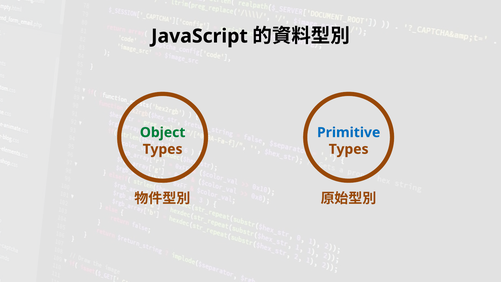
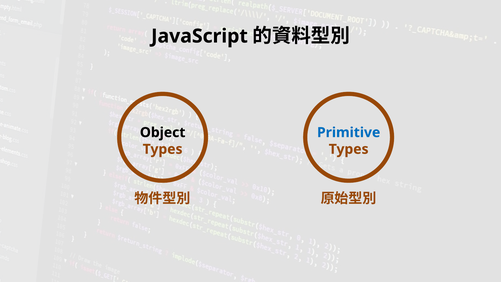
Object colour: green -> black
